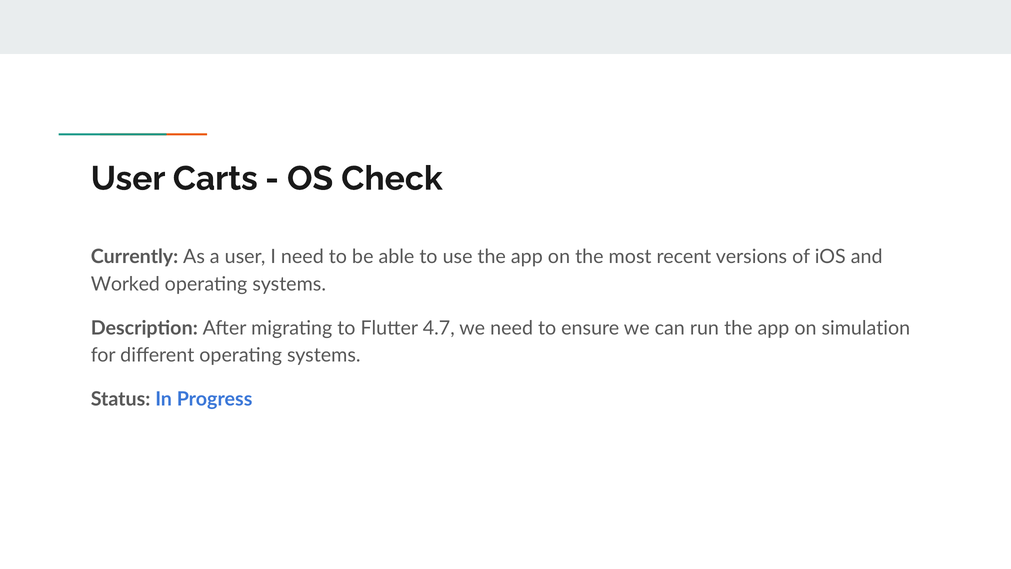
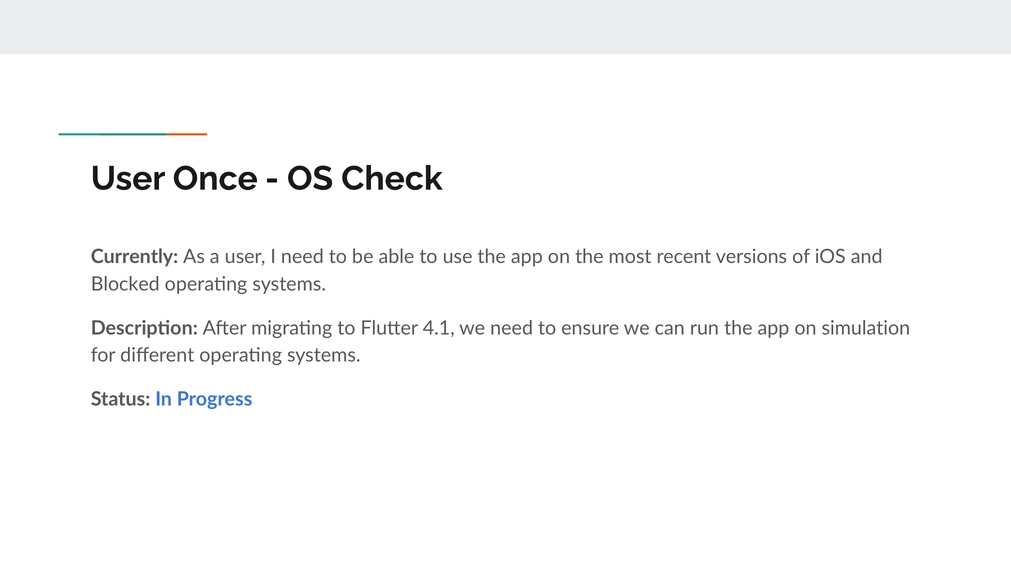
Carts: Carts -> Once
Worked: Worked -> Blocked
4.7: 4.7 -> 4.1
